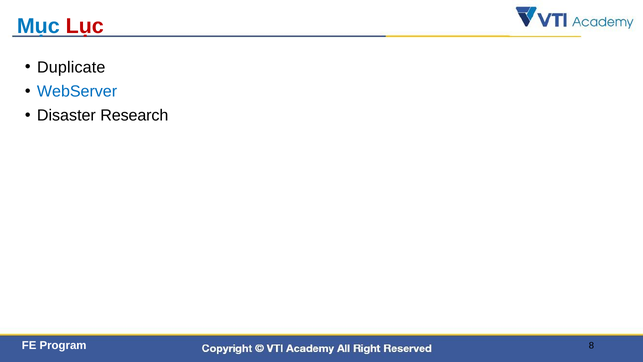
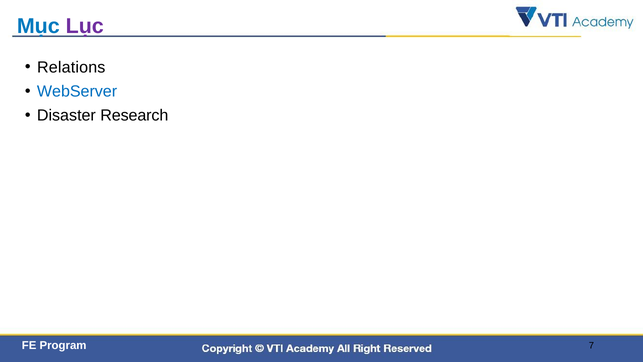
Lục colour: red -> purple
Duplicate: Duplicate -> Relations
8: 8 -> 7
